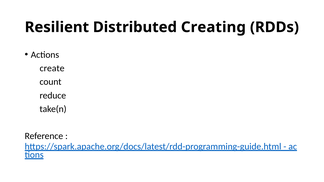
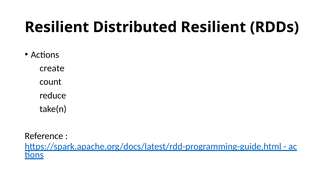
Distributed Creating: Creating -> Resilient
